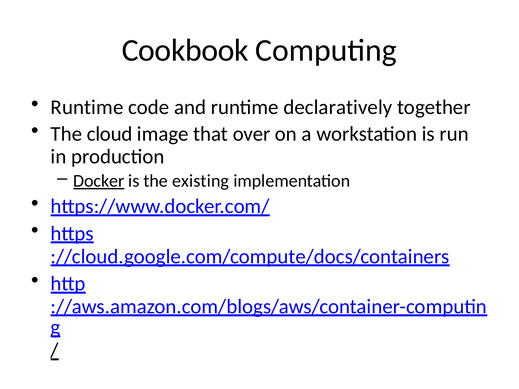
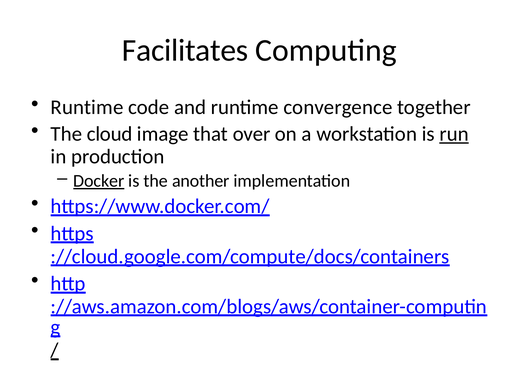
Cookbook: Cookbook -> Facilitates
declaratively: declaratively -> convergence
run underline: none -> present
existing: existing -> another
